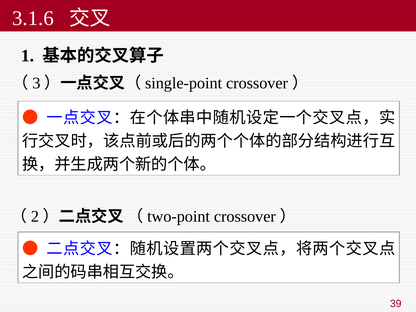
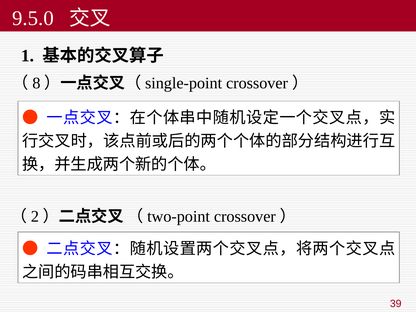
3.1.6: 3.1.6 -> 9.5.0
3: 3 -> 8
